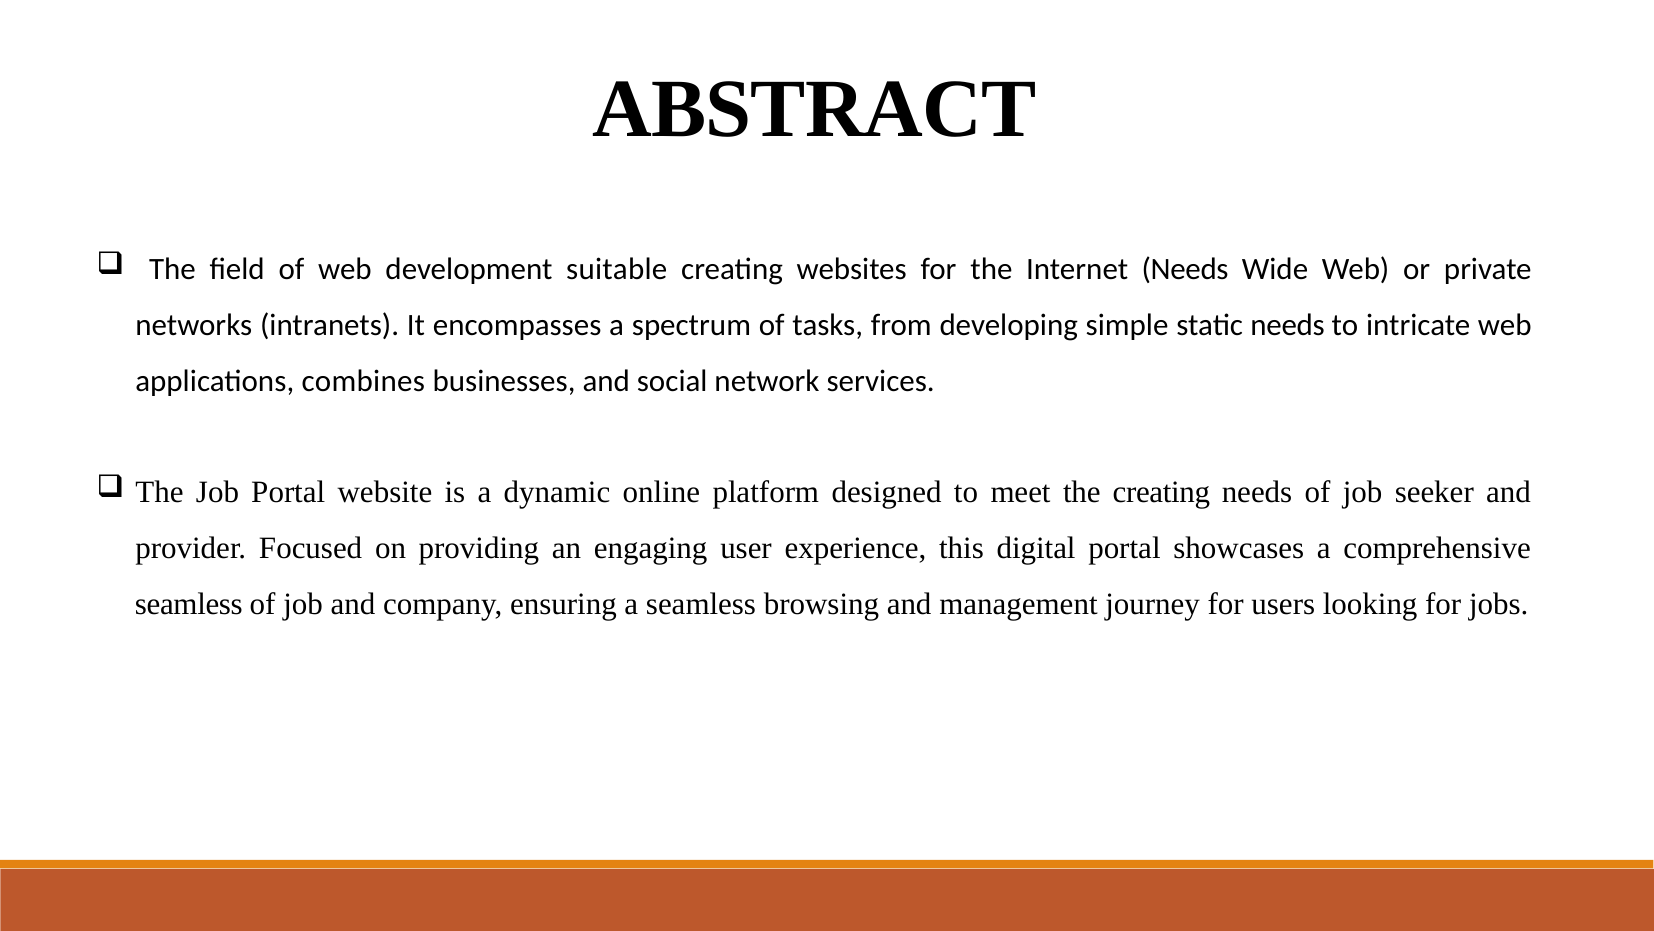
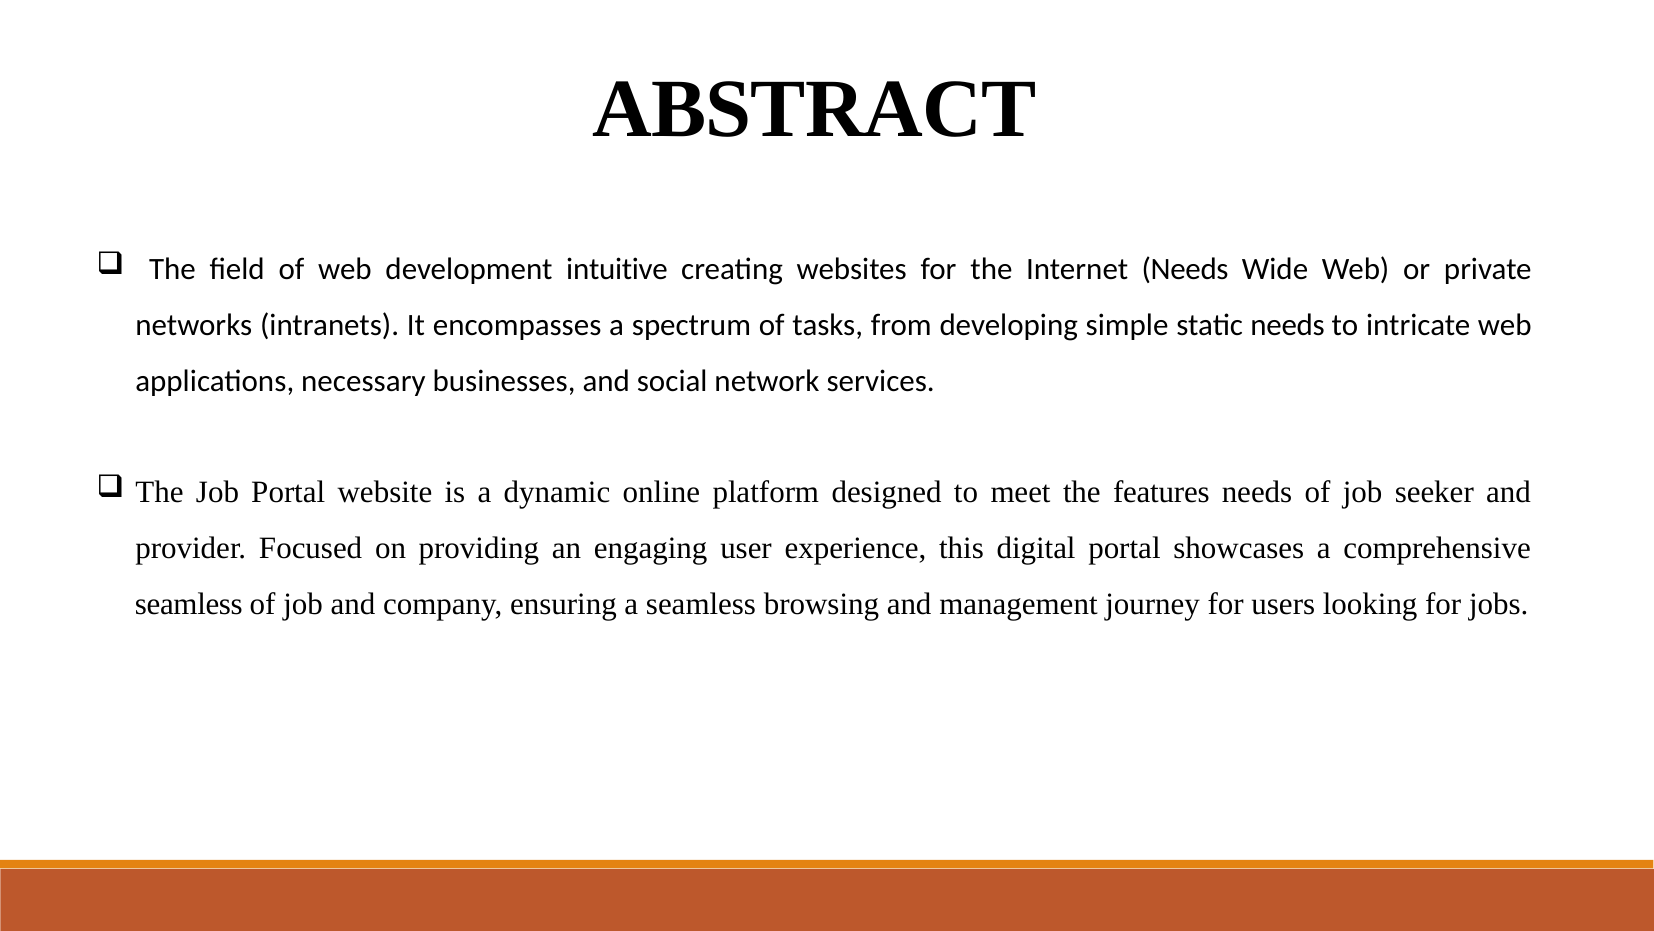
suitable: suitable -> intuitive
combines: combines -> necessary
the creating: creating -> features
